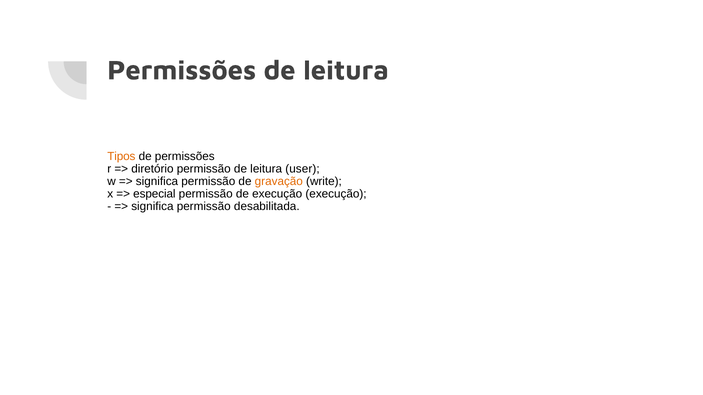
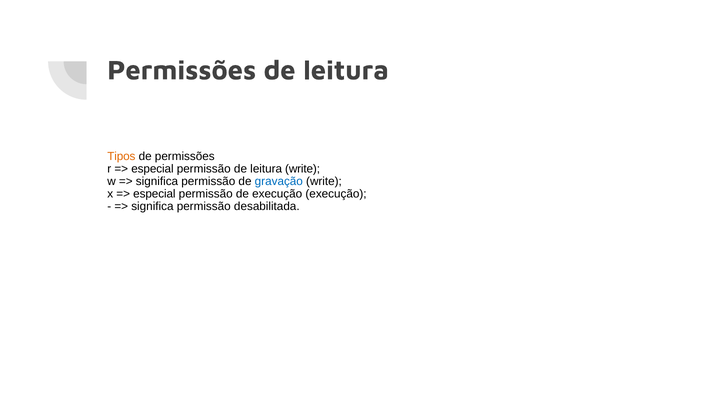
diretório at (152, 169): diretório -> especial
leitura user: user -> write
gravação colour: orange -> blue
